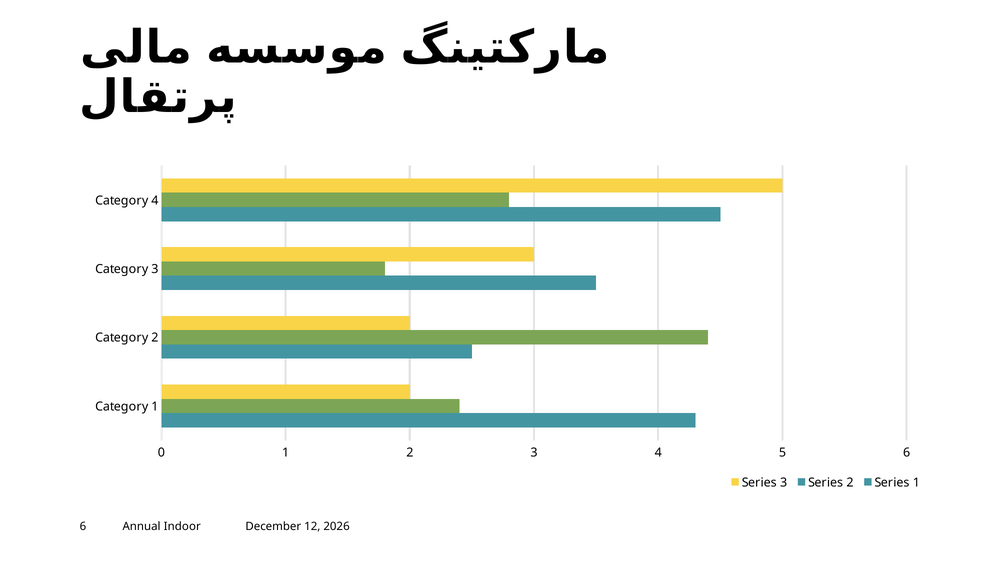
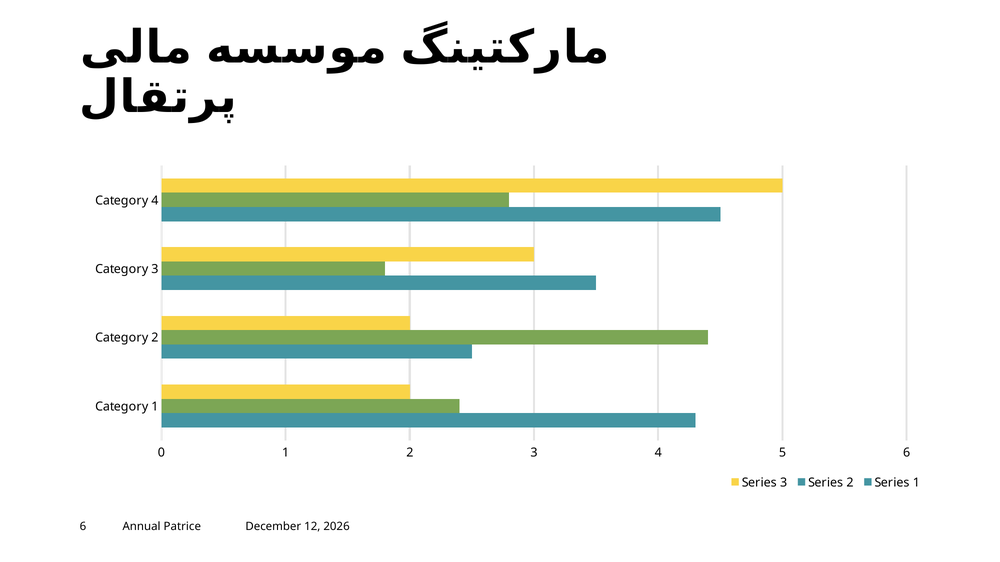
Indoor: Indoor -> Patrice
